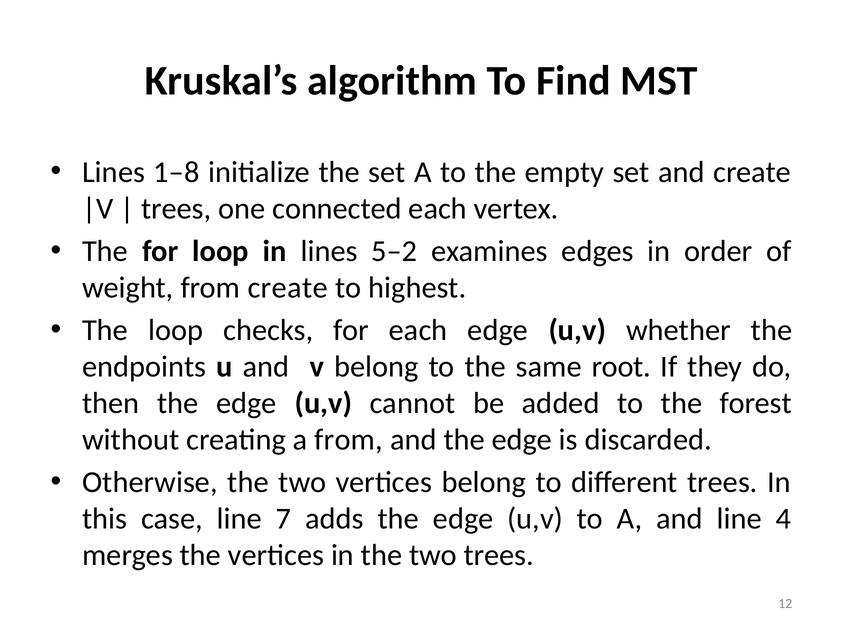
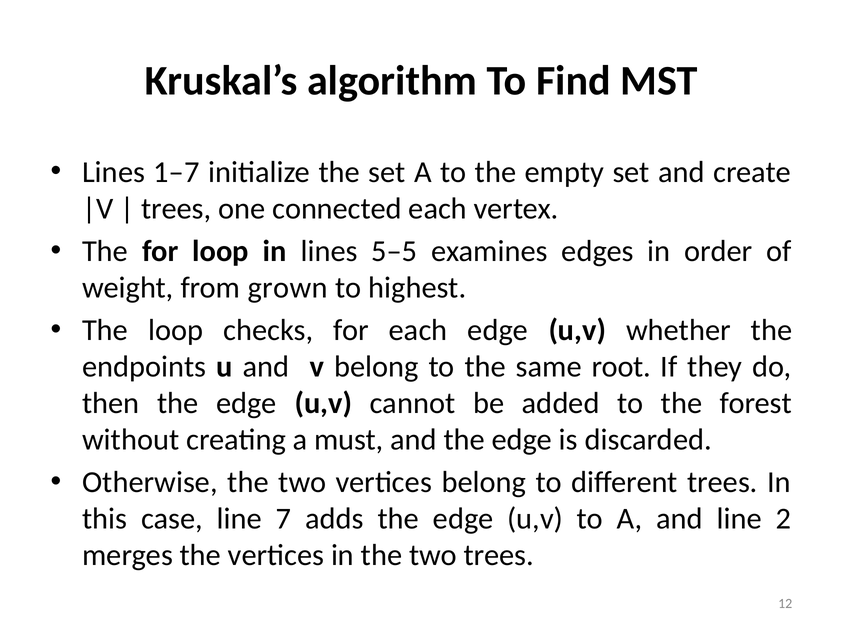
1–8: 1–8 -> 1–7
5–2: 5–2 -> 5–5
from create: create -> grown
a from: from -> must
4: 4 -> 2
